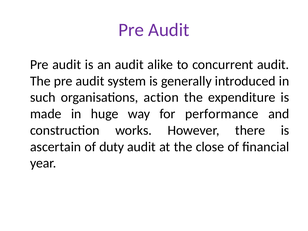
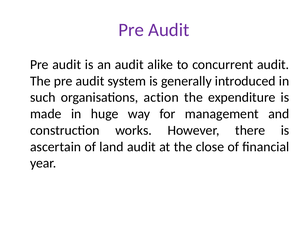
performance: performance -> management
duty: duty -> land
